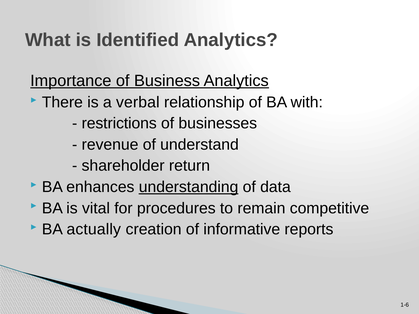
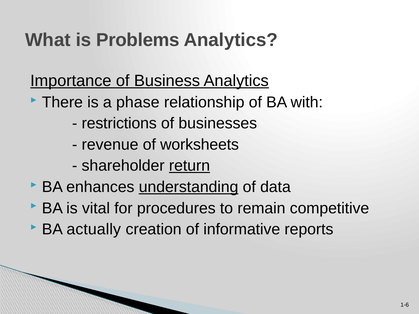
Identified: Identified -> Problems
verbal: verbal -> phase
understand: understand -> worksheets
return underline: none -> present
